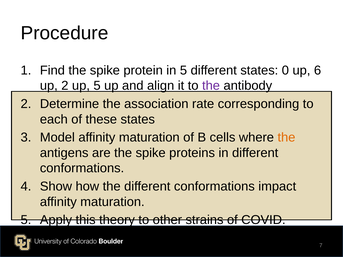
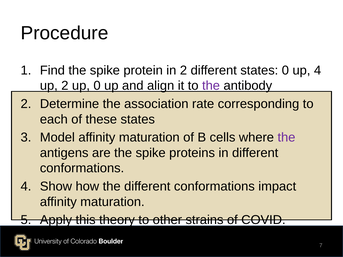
in 5: 5 -> 2
up 6: 6 -> 4
up 5: 5 -> 0
the at (286, 138) colour: orange -> purple
